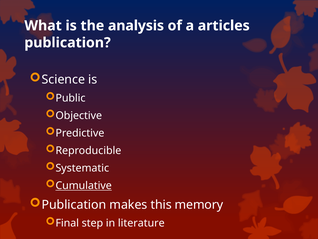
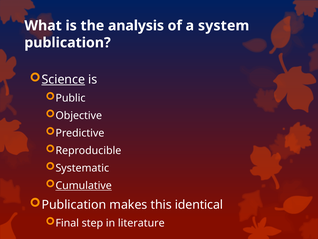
articles: articles -> system
Science underline: none -> present
memory: memory -> identical
